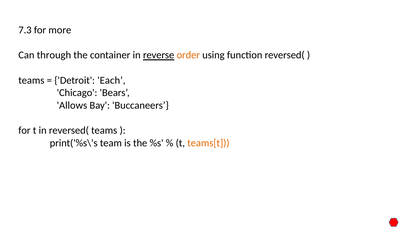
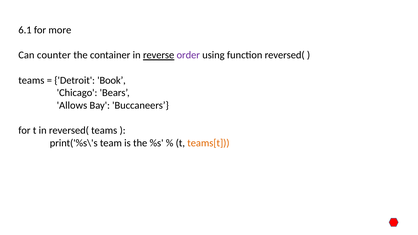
7.3: 7.3 -> 6.1
through: through -> counter
order colour: orange -> purple
Each: Each -> Book
